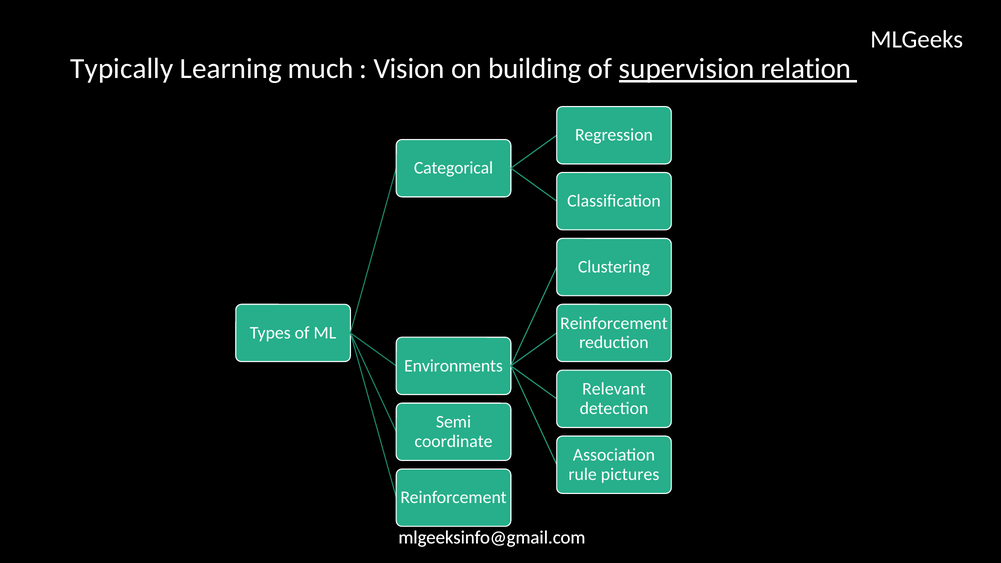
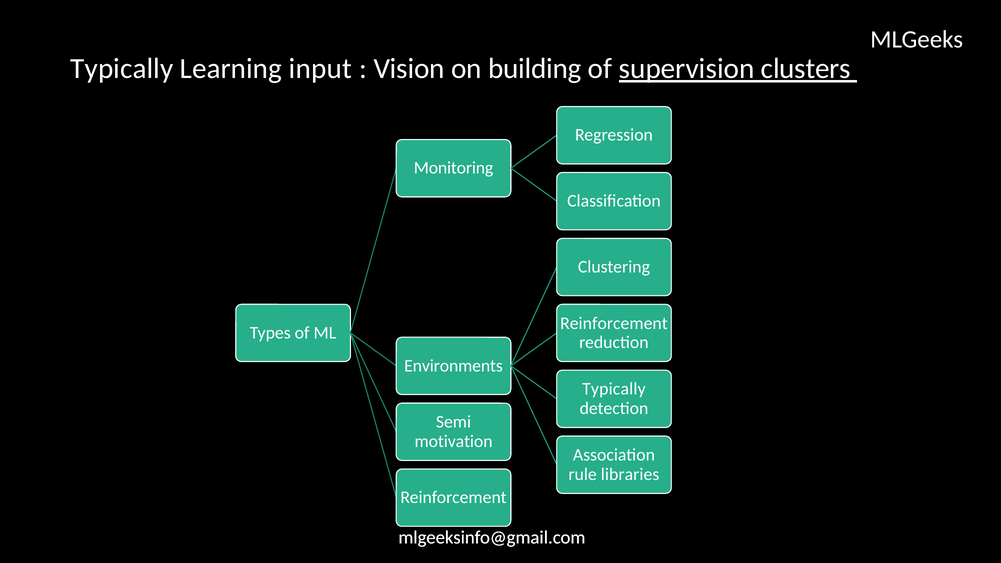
much: much -> input
relation: relation -> clusters
Categorical: Categorical -> Monitoring
Relevant at (614, 389): Relevant -> Typically
coordinate: coordinate -> motivation
pictures: pictures -> libraries
